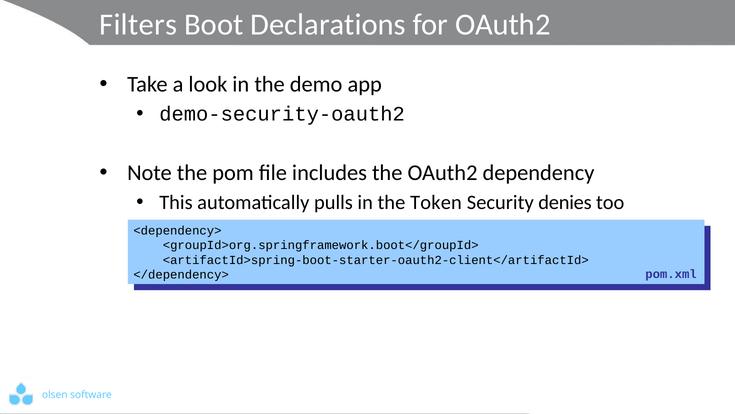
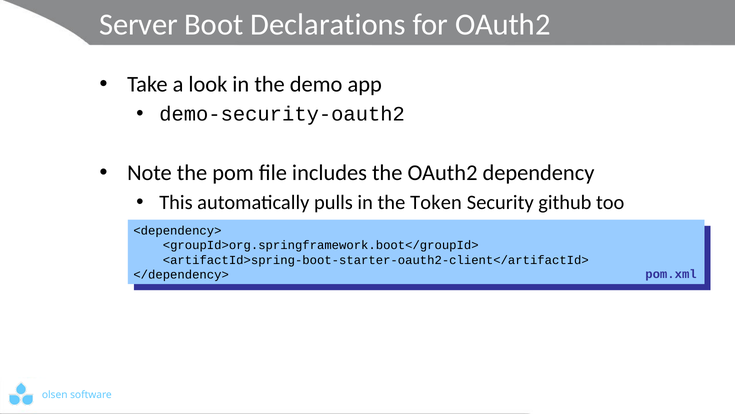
Filters: Filters -> Server
denies: denies -> github
